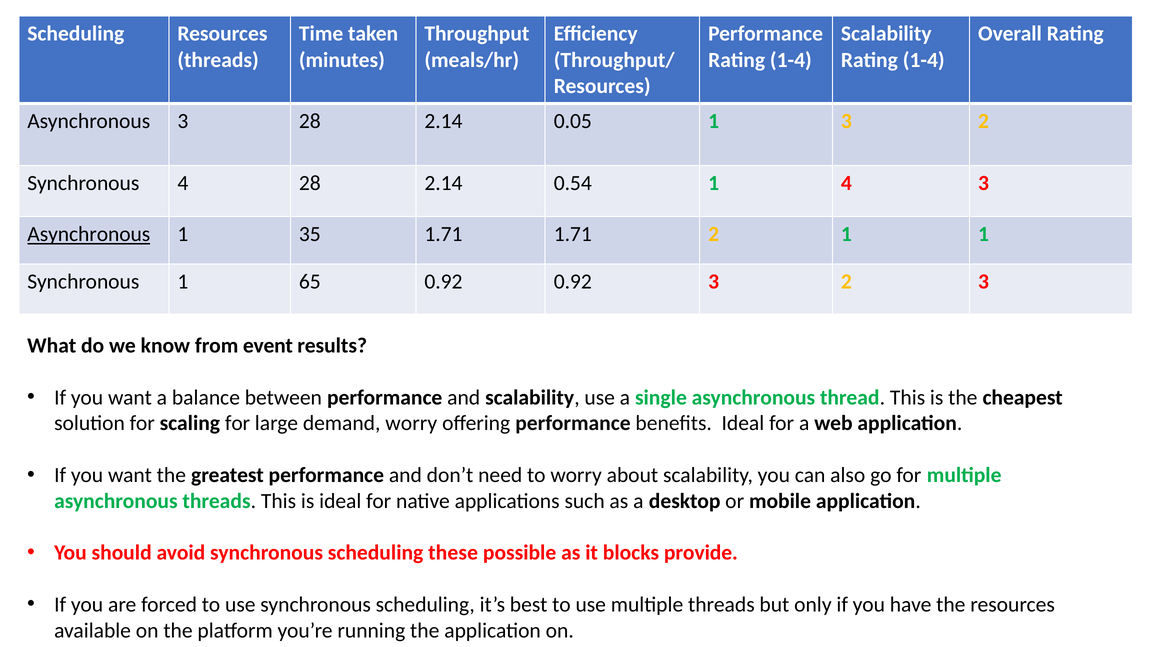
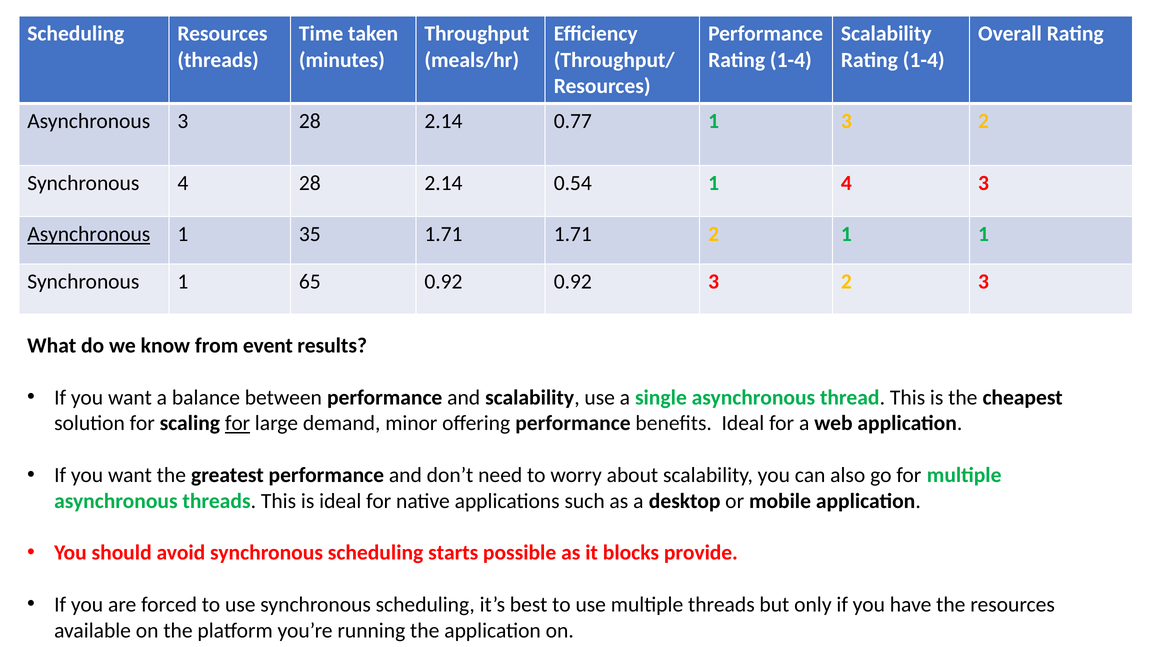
0.05: 0.05 -> 0.77
for at (238, 423) underline: none -> present
demand worry: worry -> minor
these: these -> starts
